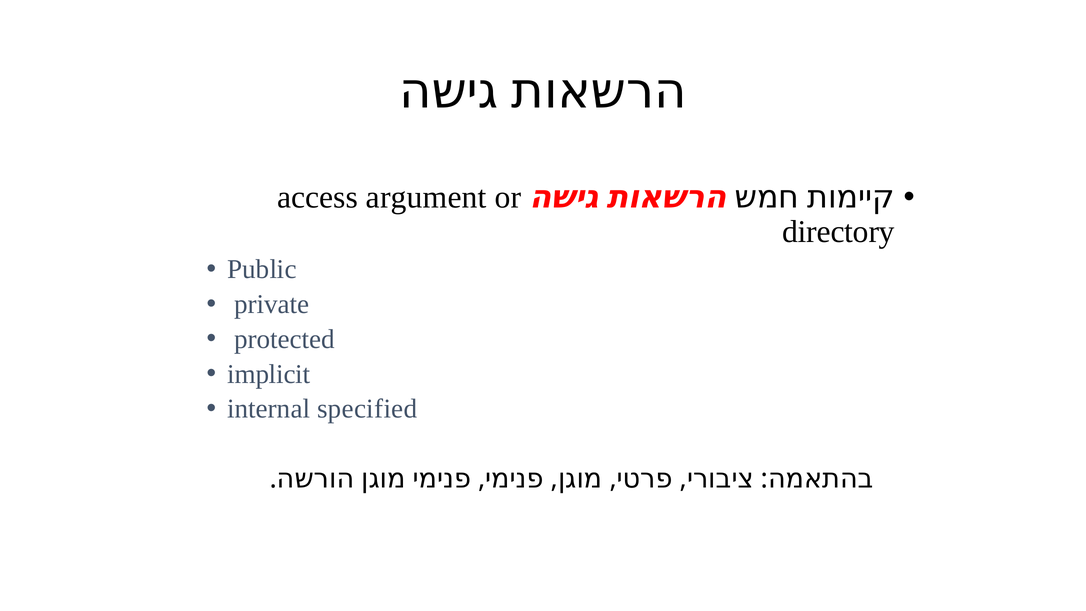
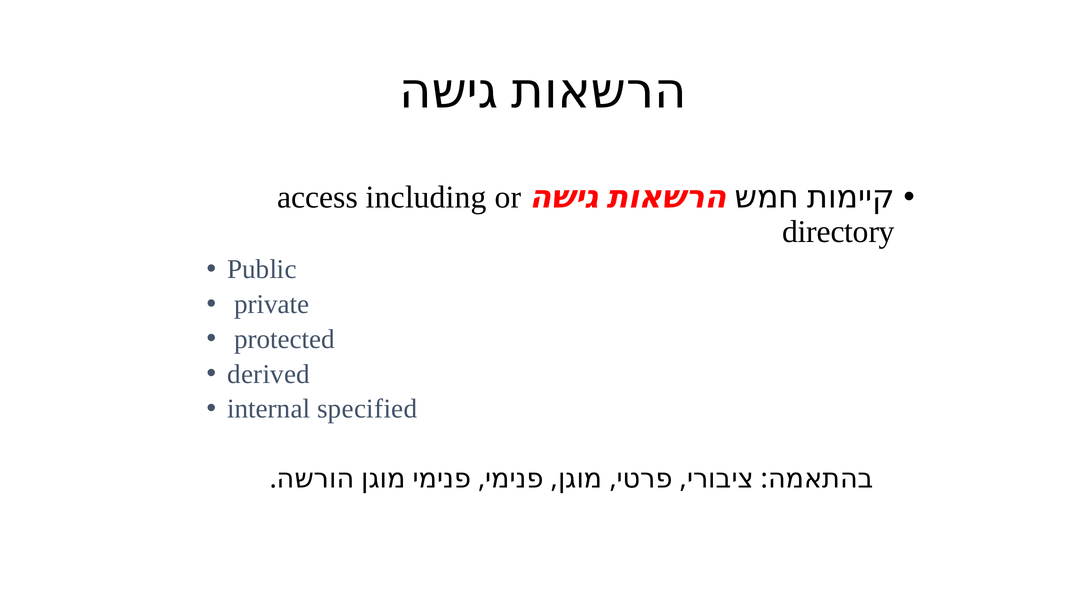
argument: argument -> including
implicit: implicit -> derived
